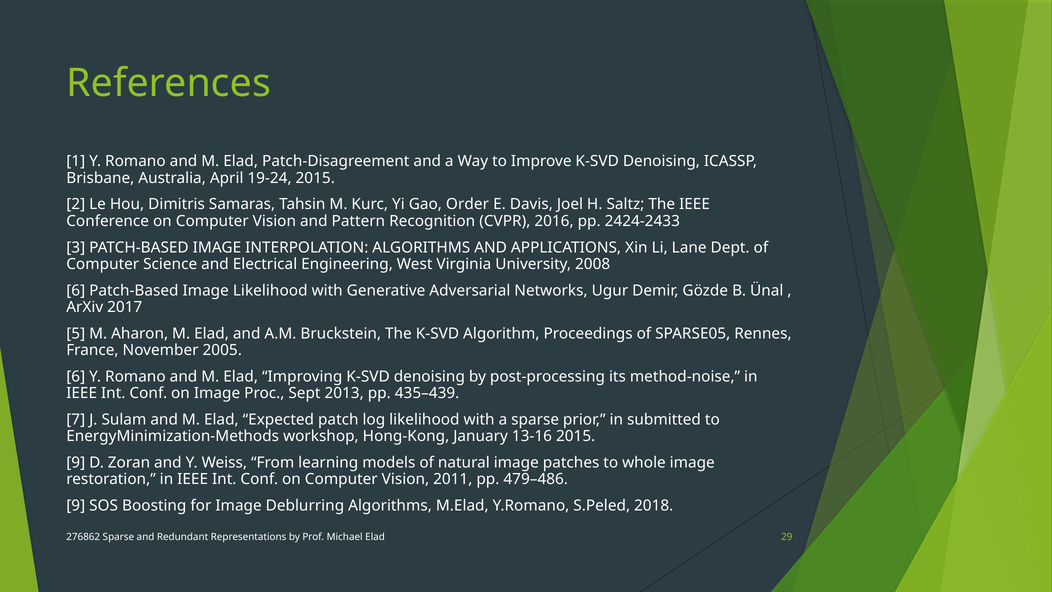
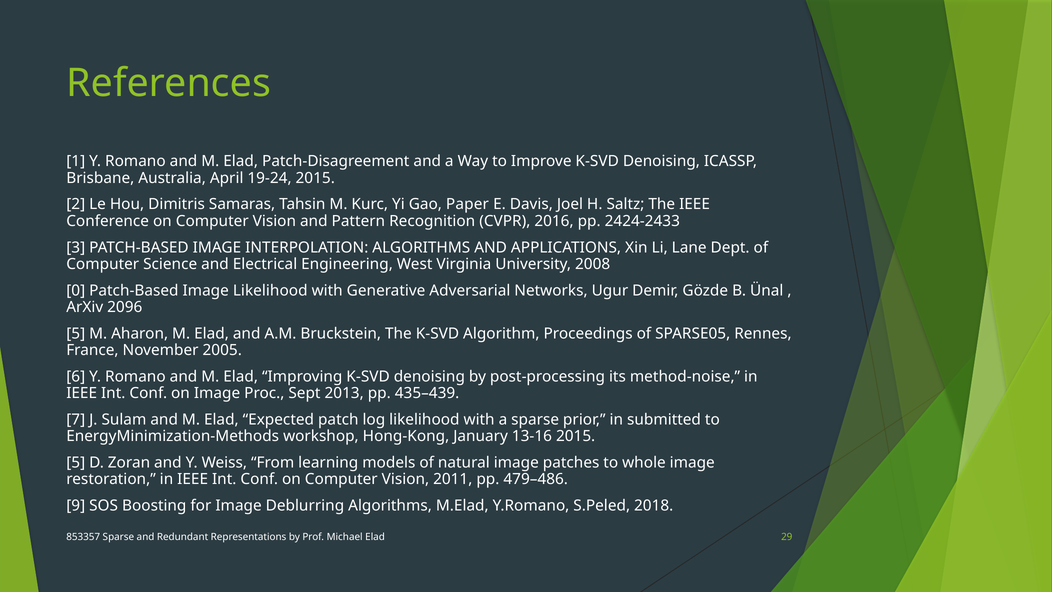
Order: Order -> Paper
6 at (76, 290): 6 -> 0
2017: 2017 -> 2096
9 at (76, 462): 9 -> 5
276862: 276862 -> 853357
